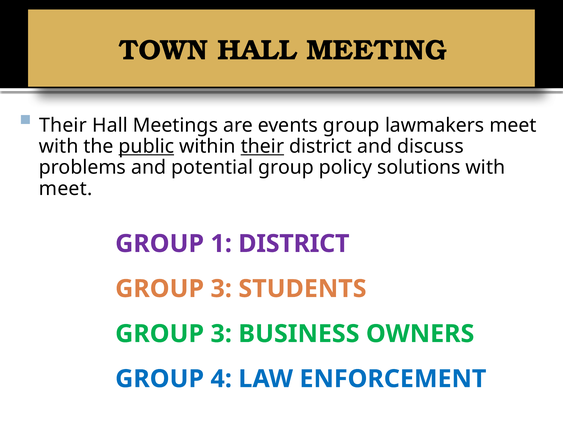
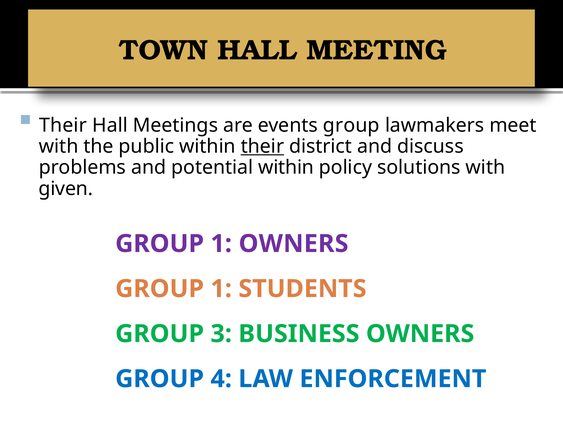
public underline: present -> none
potential group: group -> within
meet at (66, 189): meet -> given
1 DISTRICT: DISTRICT -> OWNERS
3 at (221, 289): 3 -> 1
